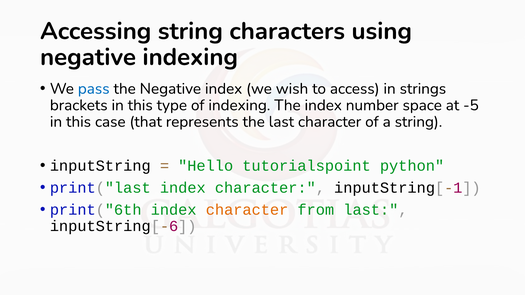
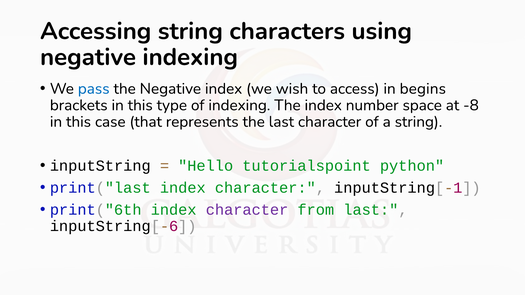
strings: strings -> begins
-5: -5 -> -8
character at (247, 210) colour: orange -> purple
